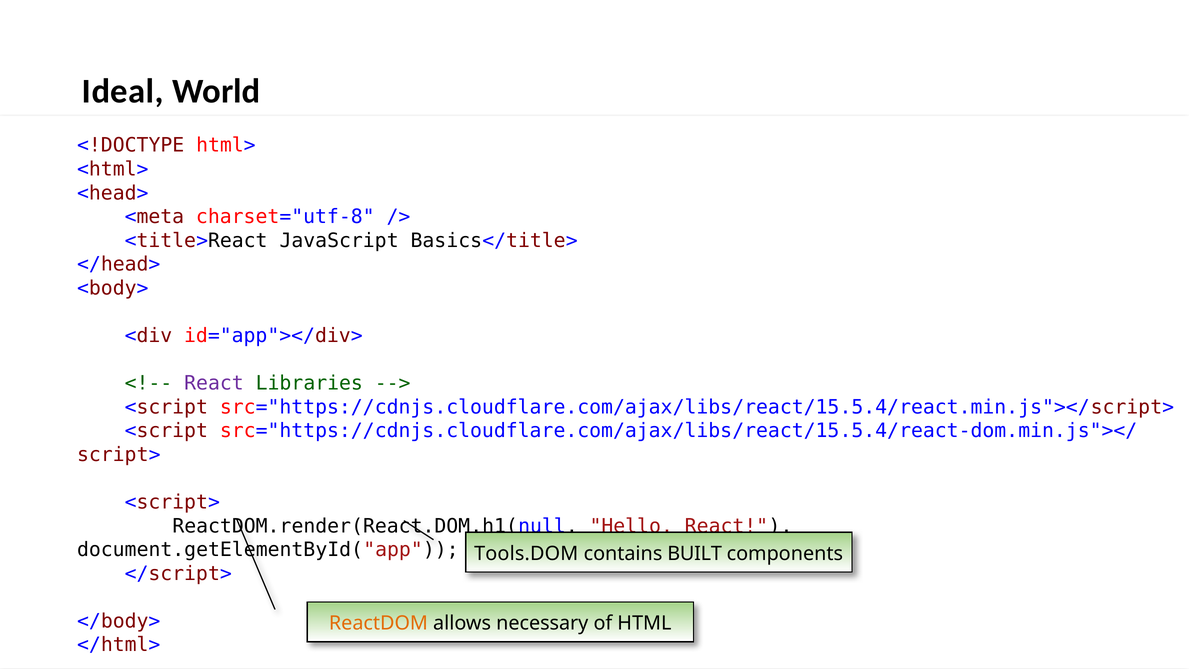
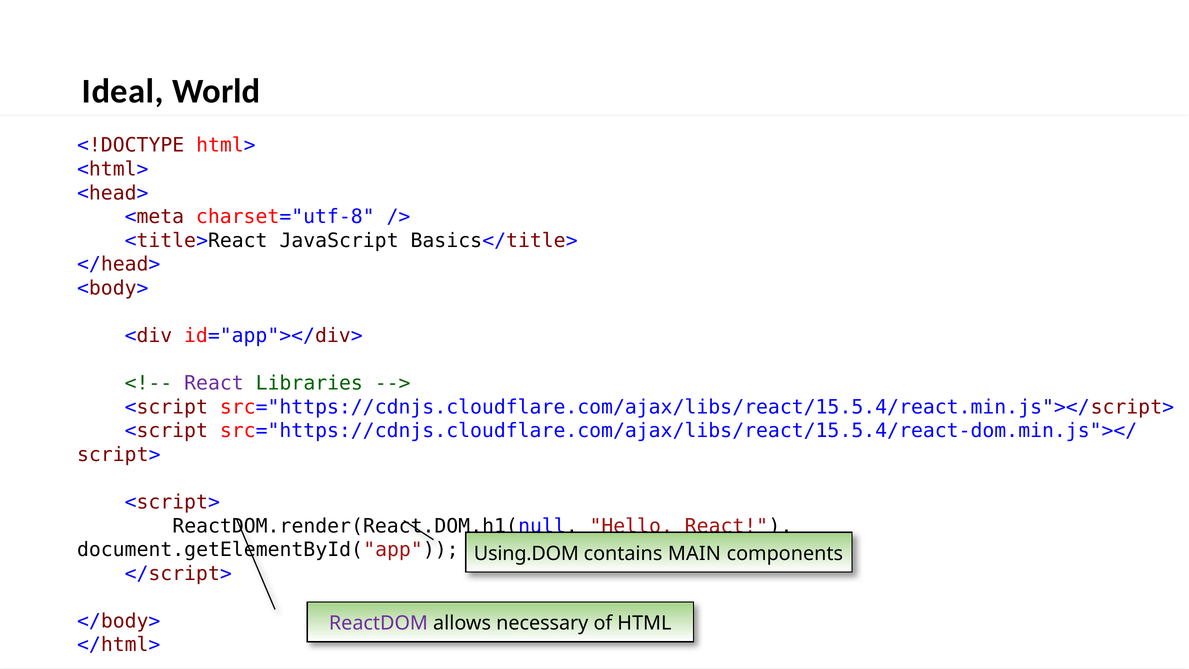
Tools.DOM: Tools.DOM -> Using.DOM
BUILT: BUILT -> MAIN
ReactDOM colour: orange -> purple
